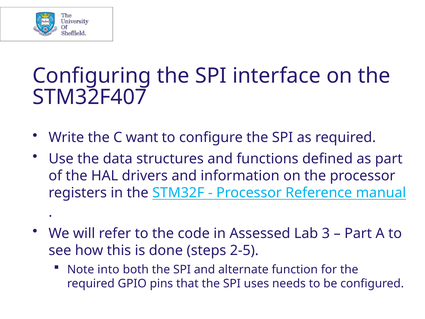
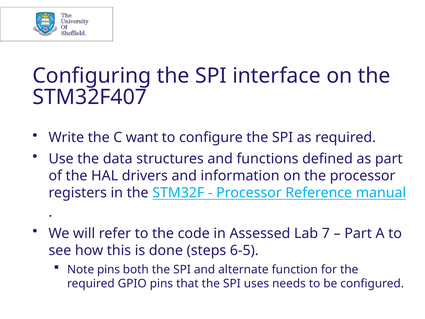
3: 3 -> 7
2-5: 2-5 -> 6-5
Note into: into -> pins
